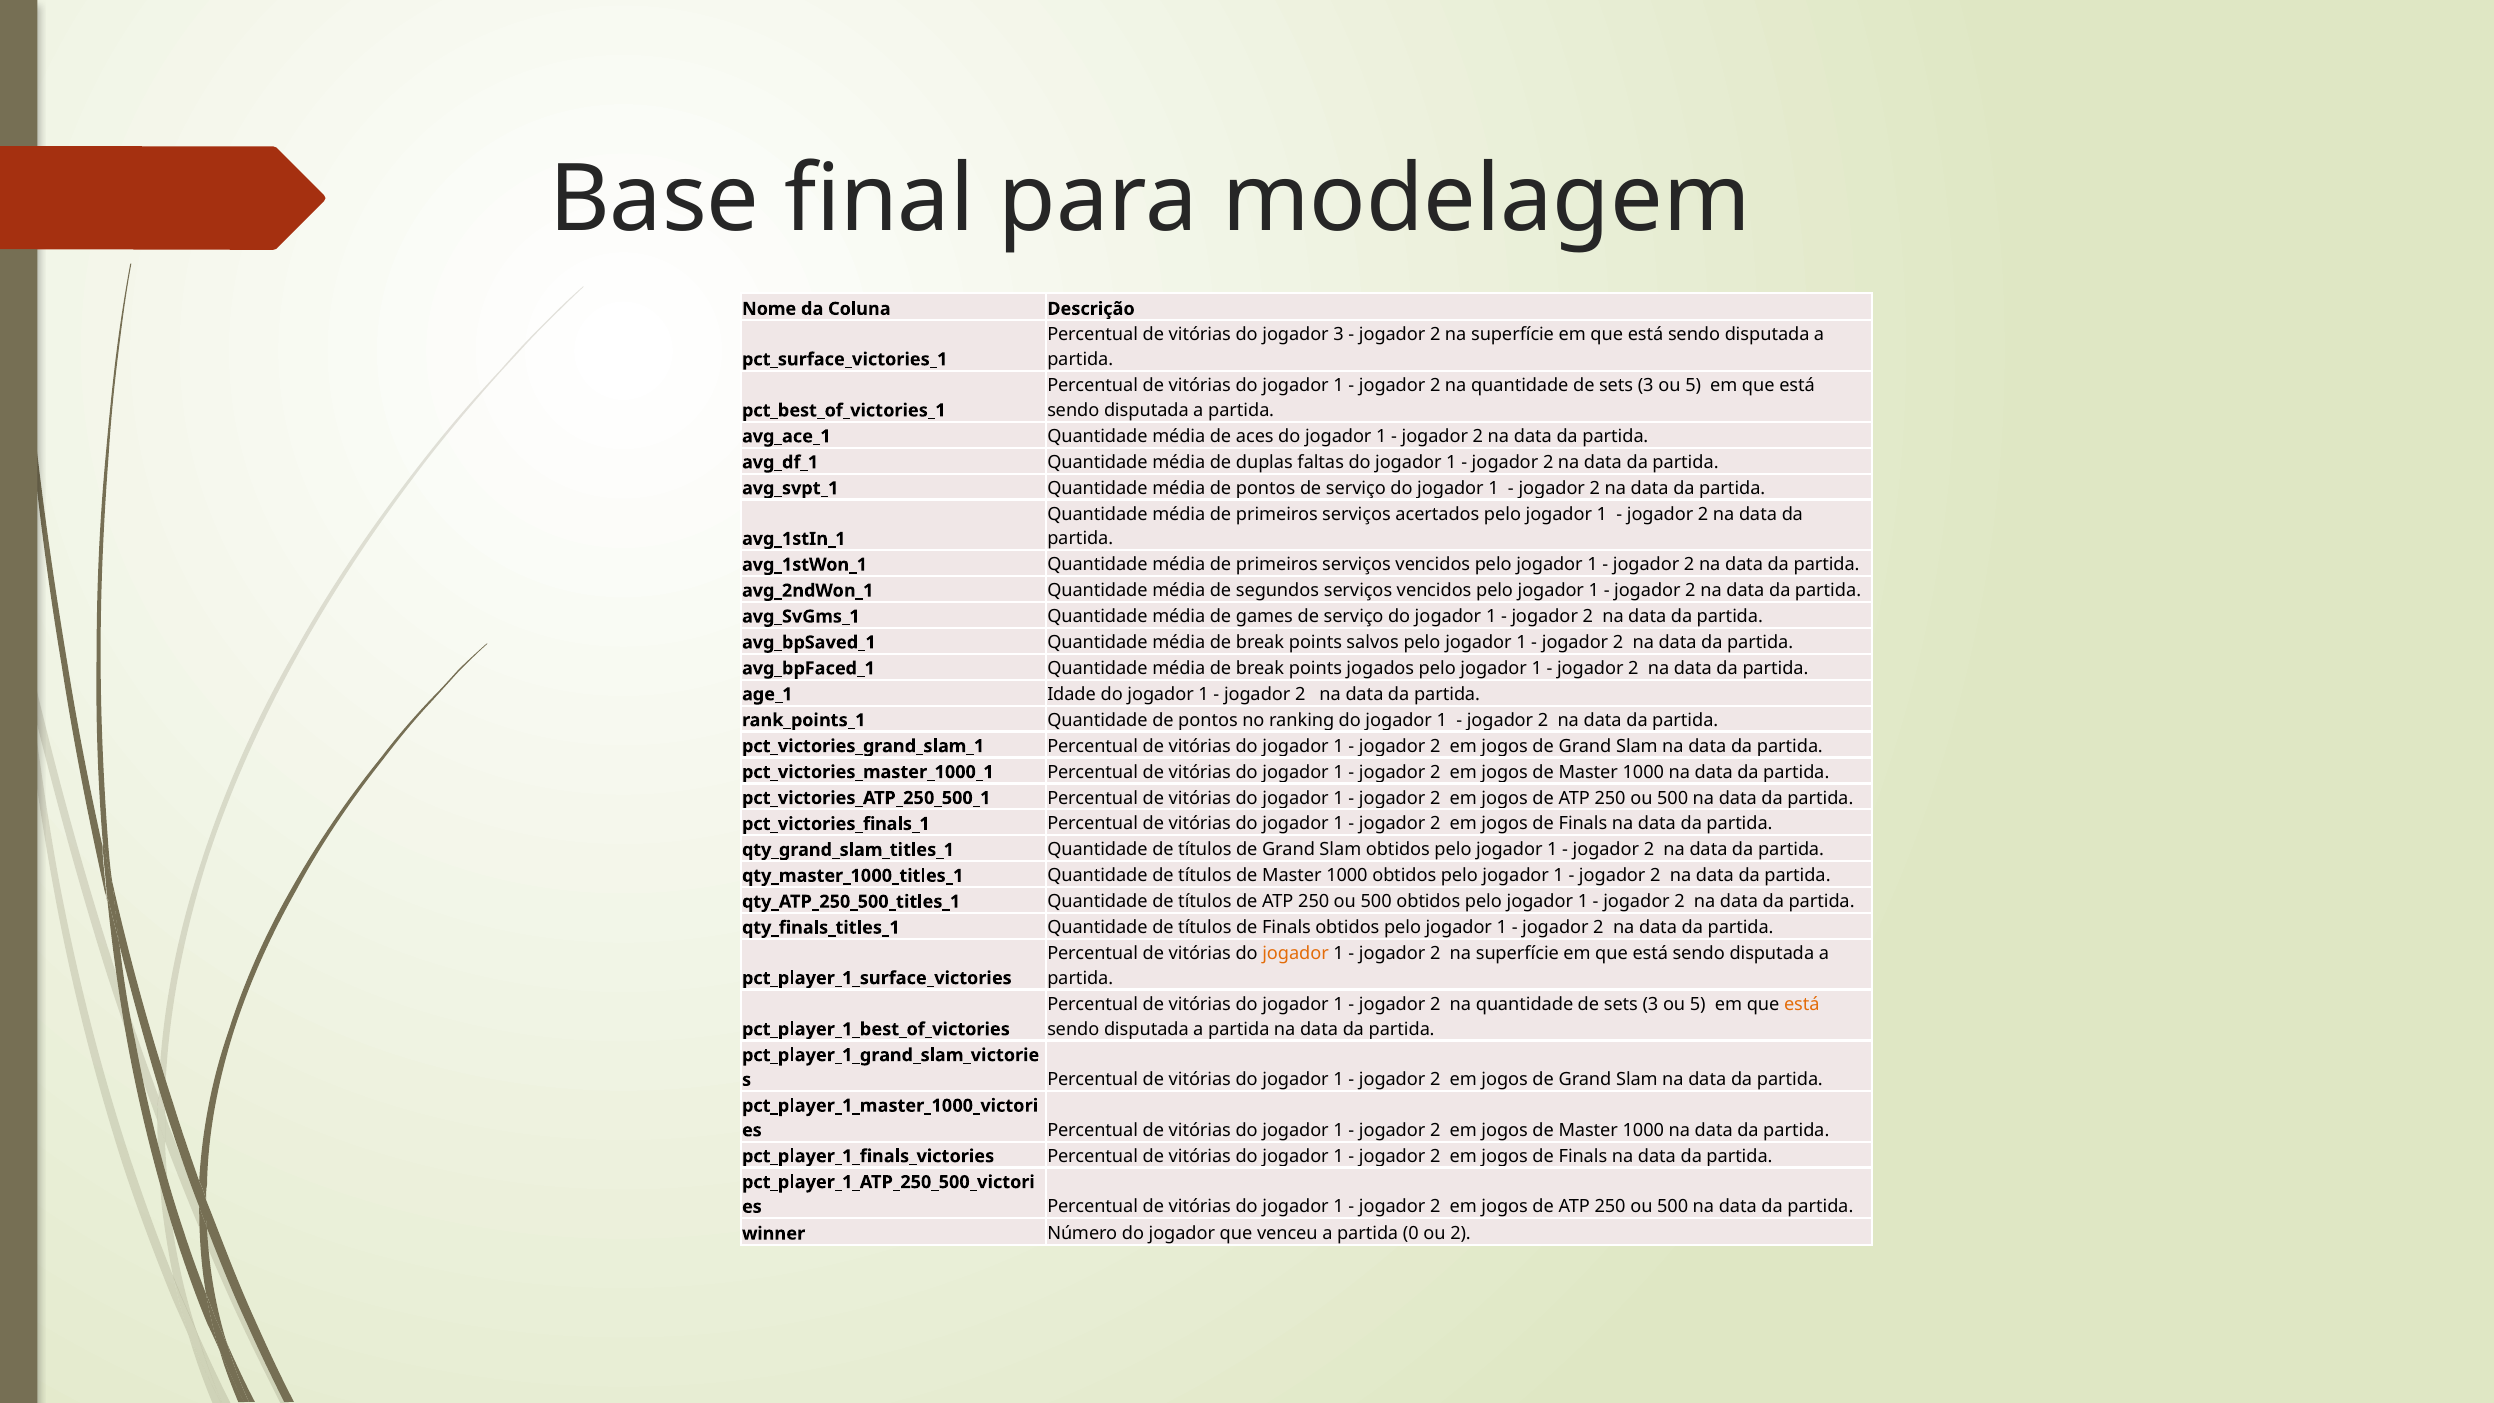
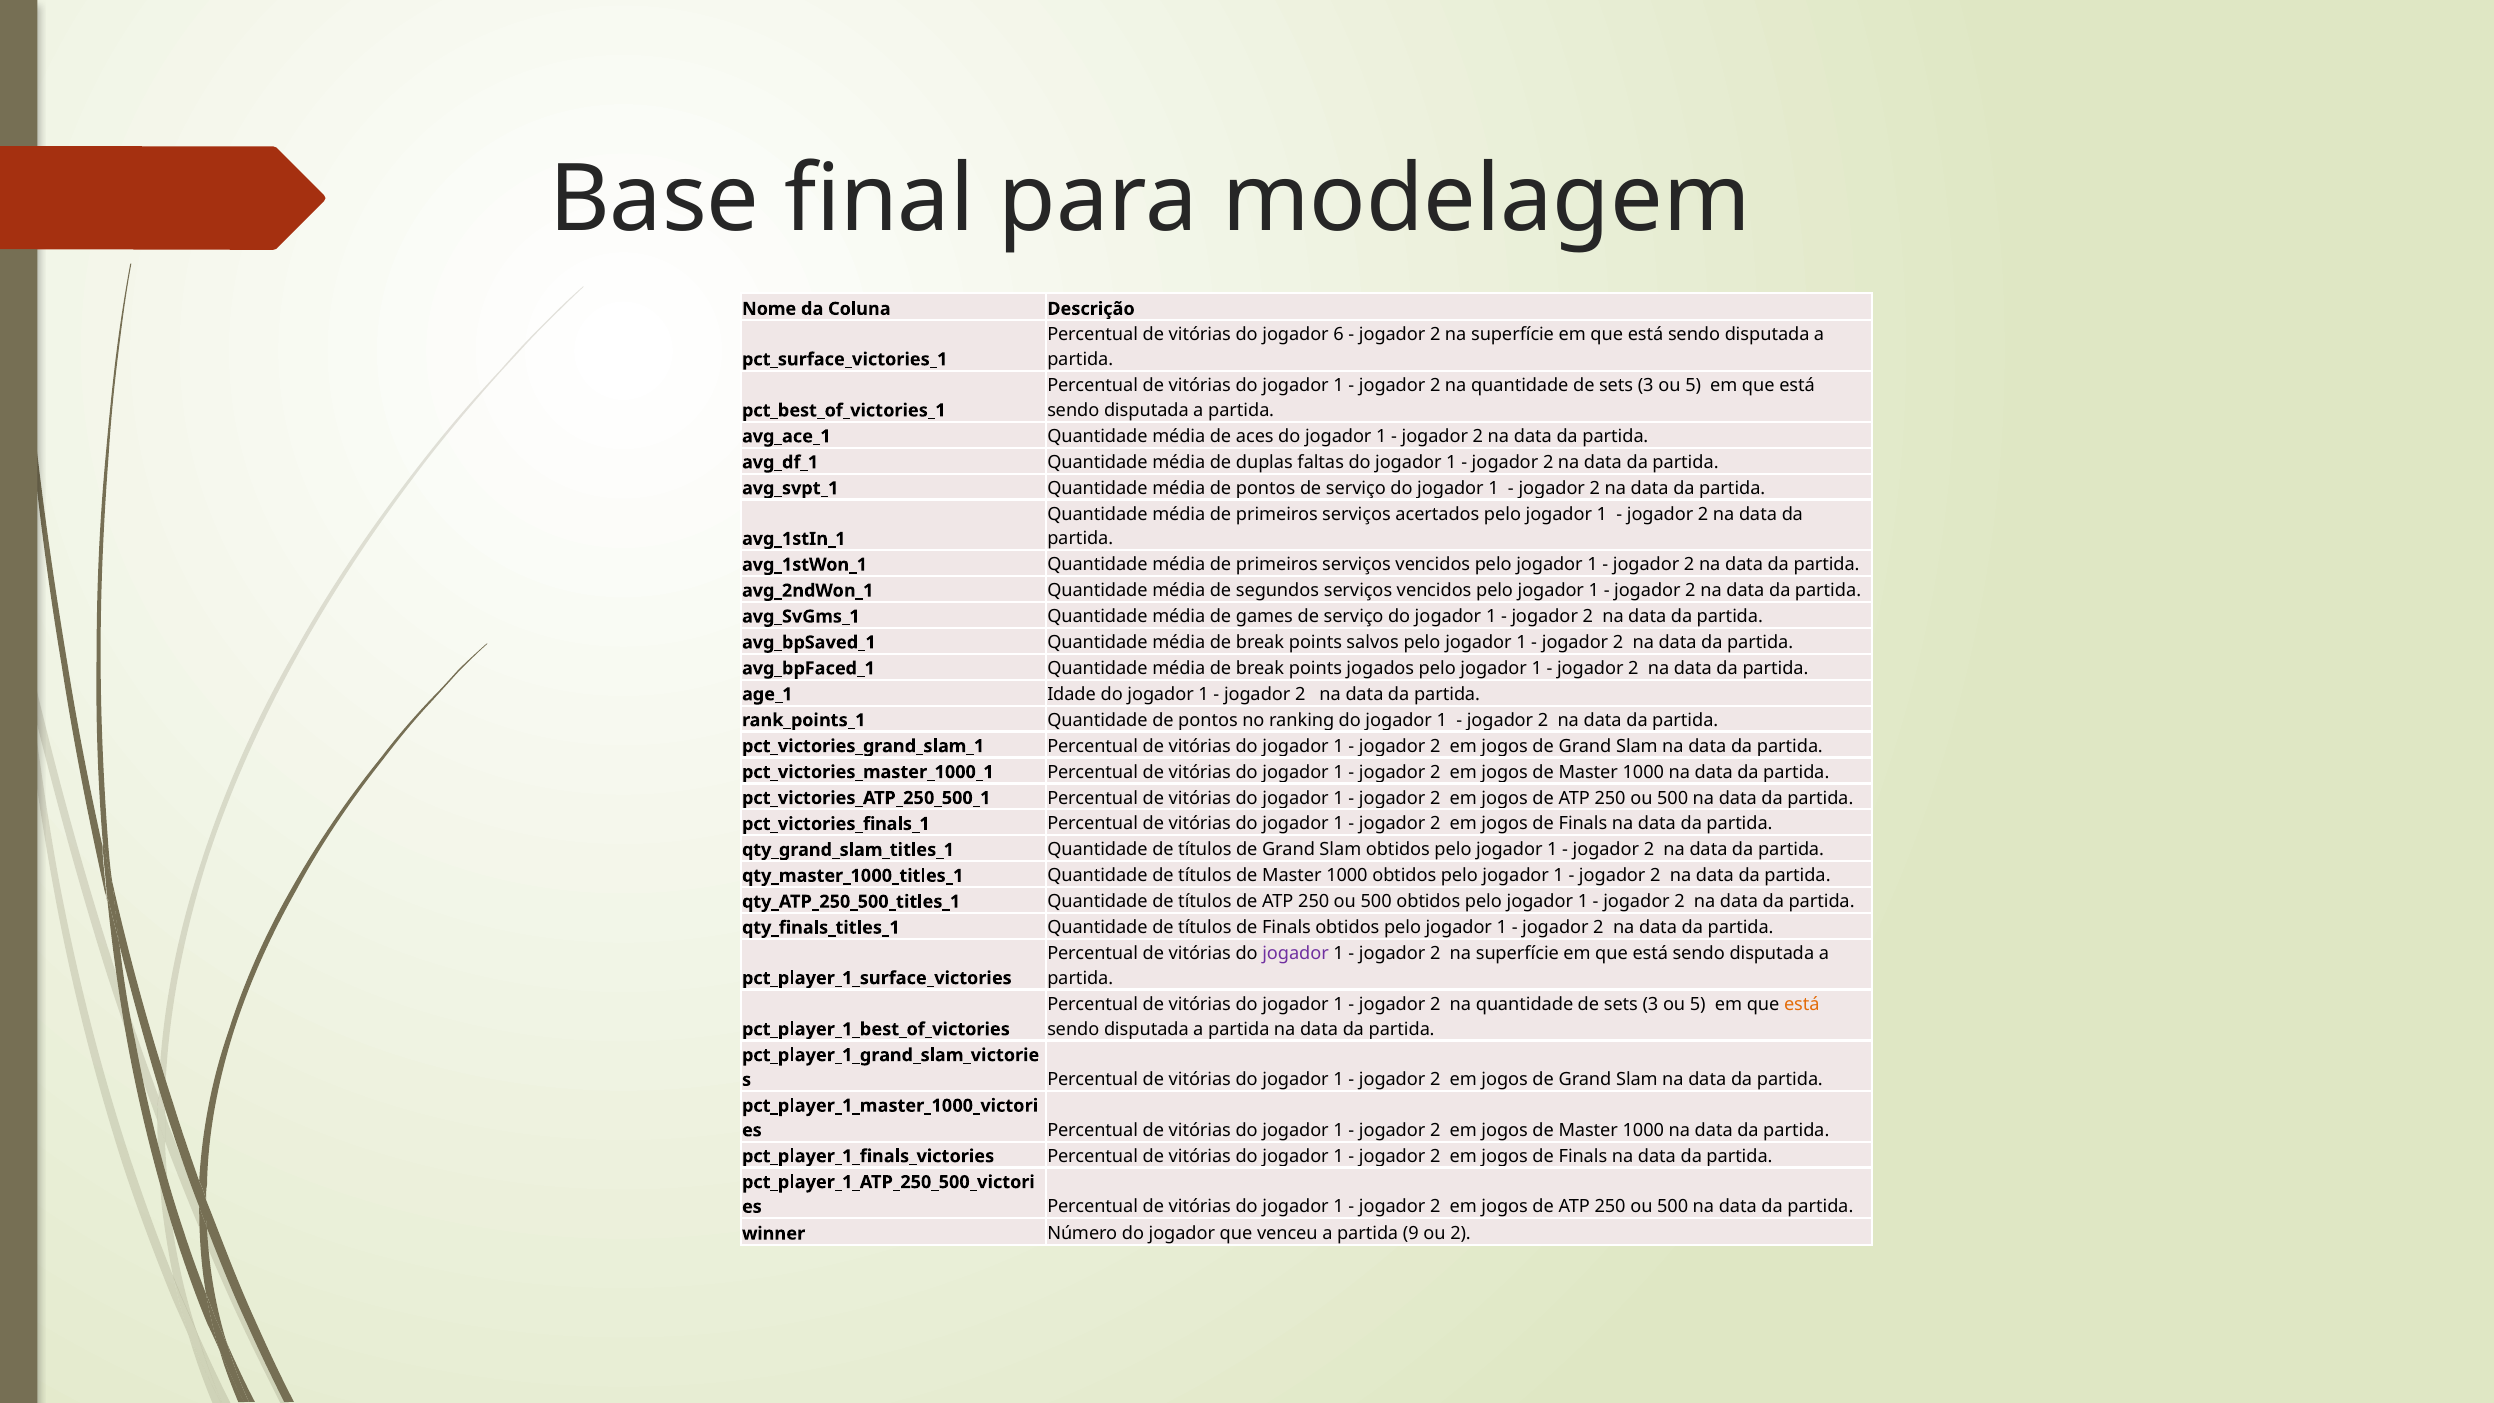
jogador 3: 3 -> 6
jogador at (1296, 953) colour: orange -> purple
0: 0 -> 9
